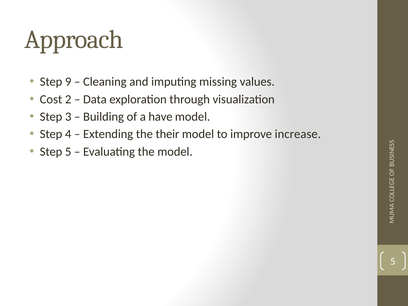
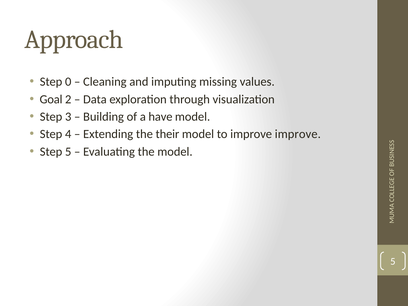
9: 9 -> 0
Cost: Cost -> Goal
improve increase: increase -> improve
